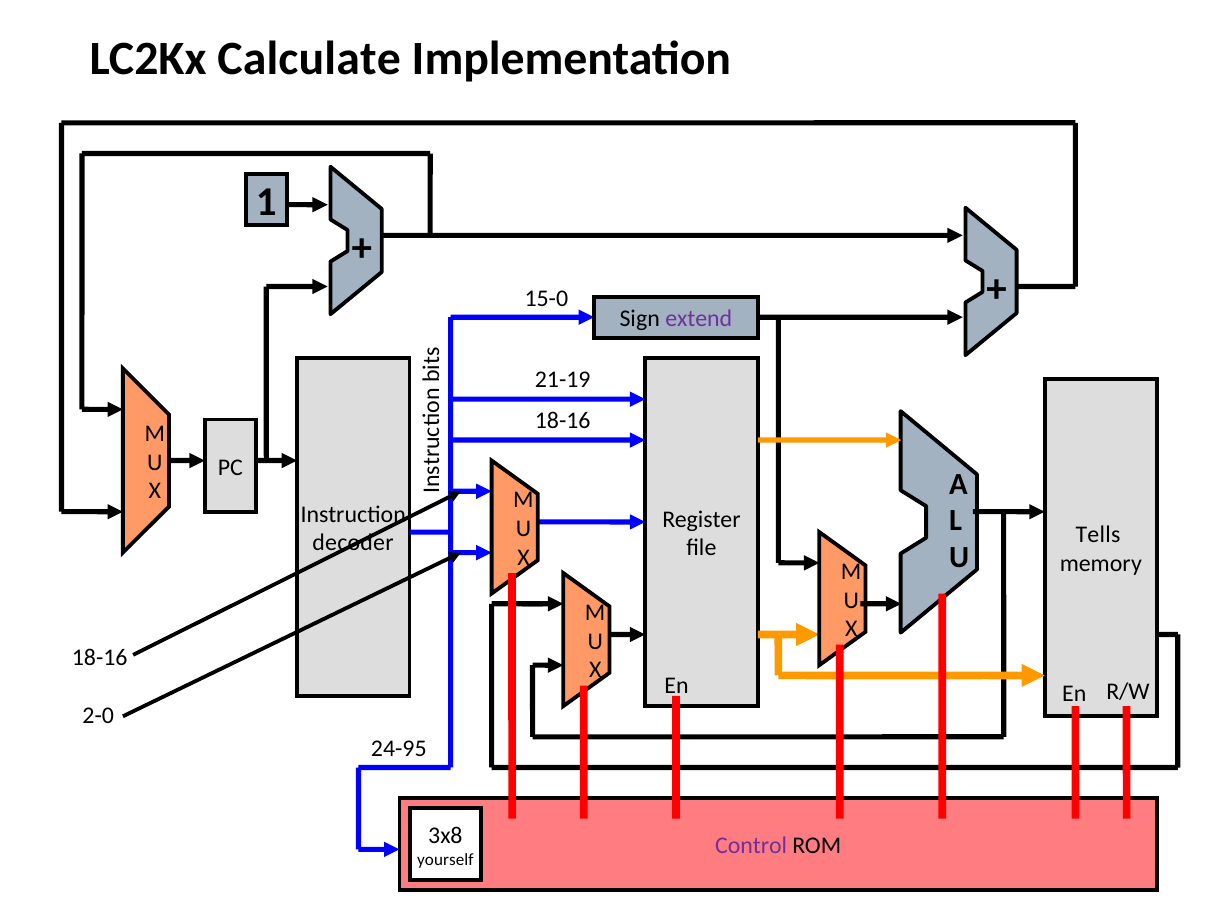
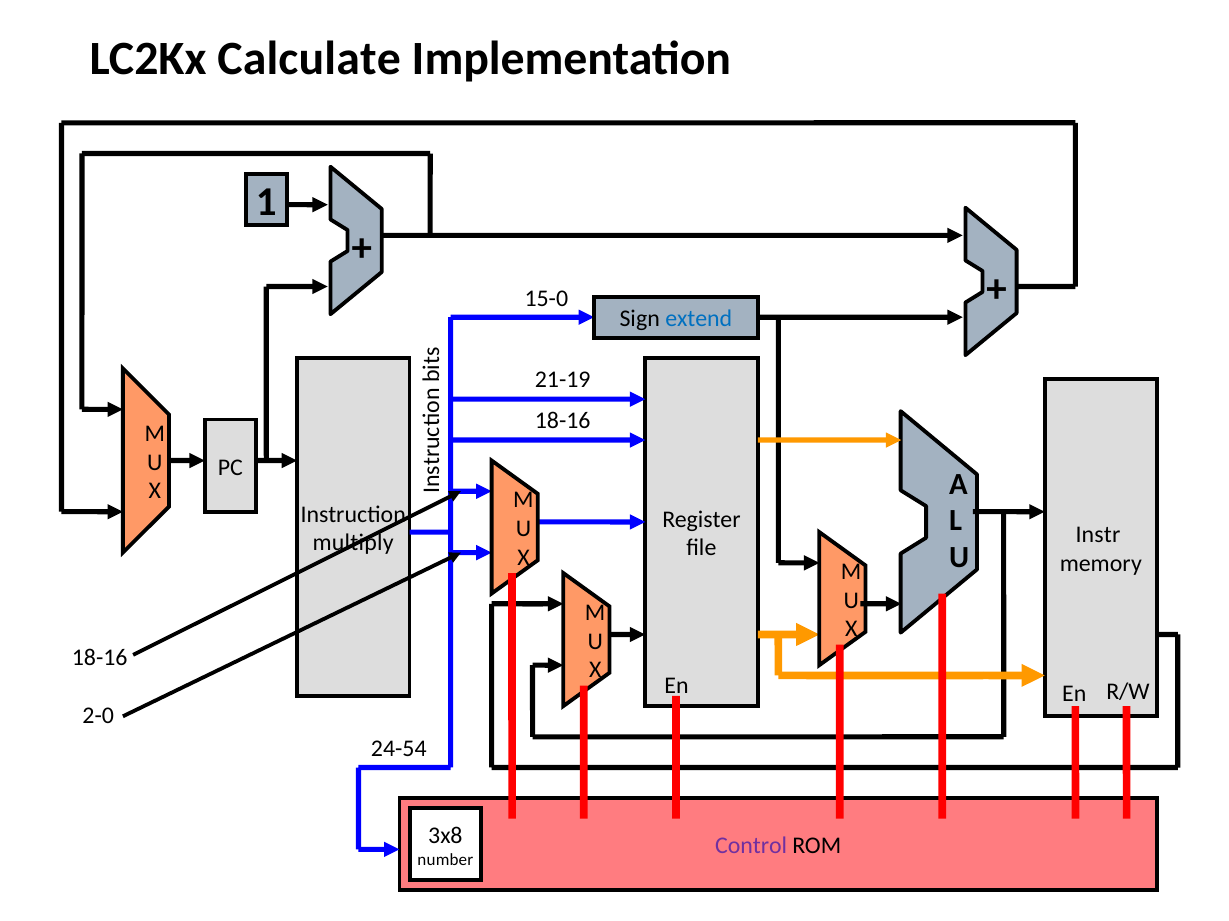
extend colour: purple -> blue
Tells: Tells -> Instr
decoder: decoder -> multiply
24-95: 24-95 -> 24-54
yourself: yourself -> number
